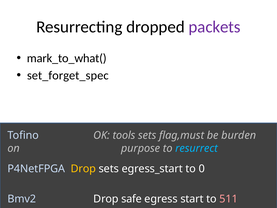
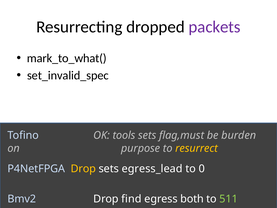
set_forget_spec: set_forget_spec -> set_invalid_spec
resurrect colour: light blue -> yellow
egress_start: egress_start -> egress_lead
safe: safe -> find
start: start -> both
511 colour: pink -> light green
